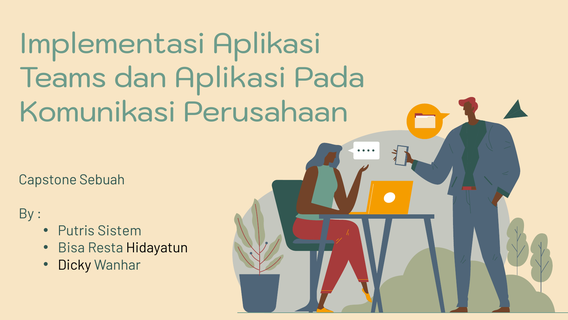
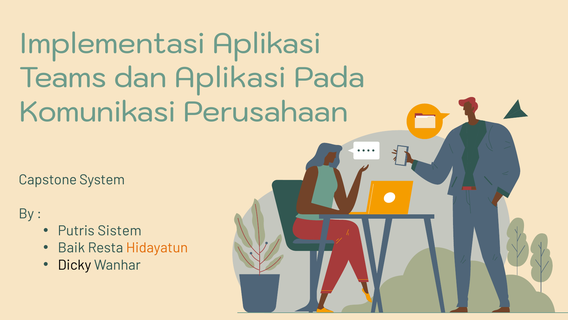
Sebuah: Sebuah -> System
Bisa: Bisa -> Baik
Hidayatun colour: black -> orange
